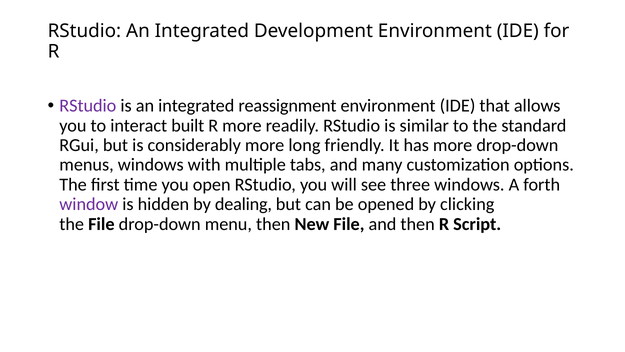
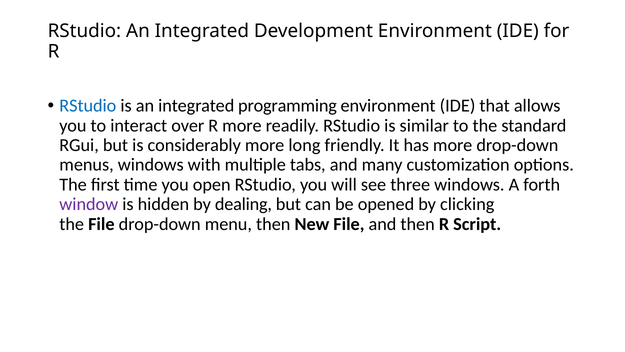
RStudio at (88, 106) colour: purple -> blue
reassignment: reassignment -> programming
built: built -> over
